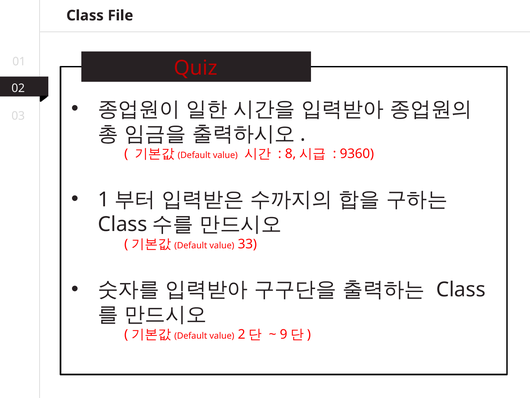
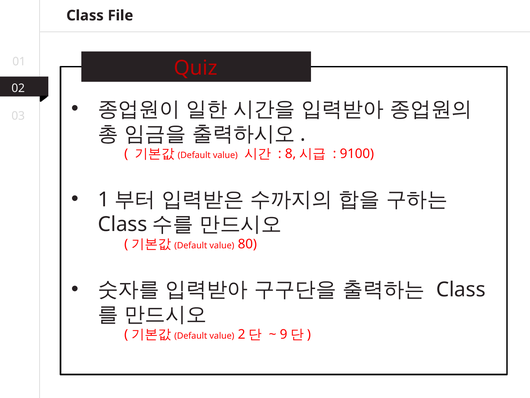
9360: 9360 -> 9100
33: 33 -> 80
